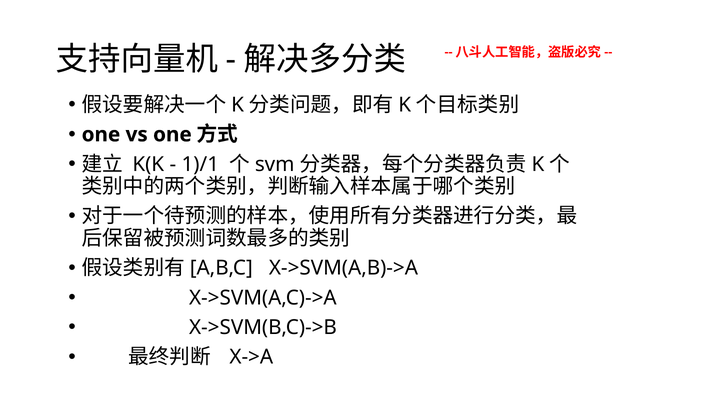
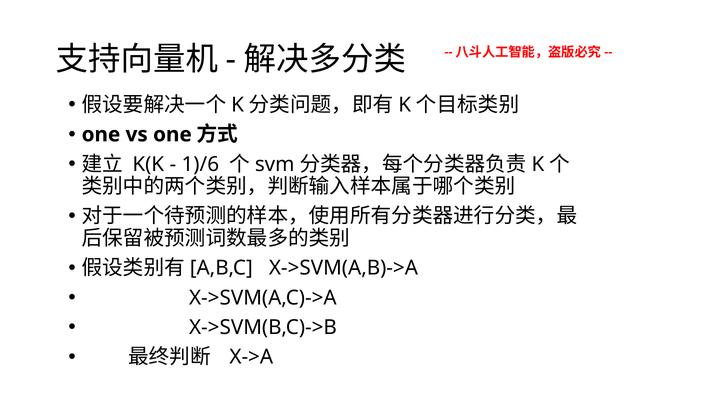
1)/1: 1)/1 -> 1)/6
